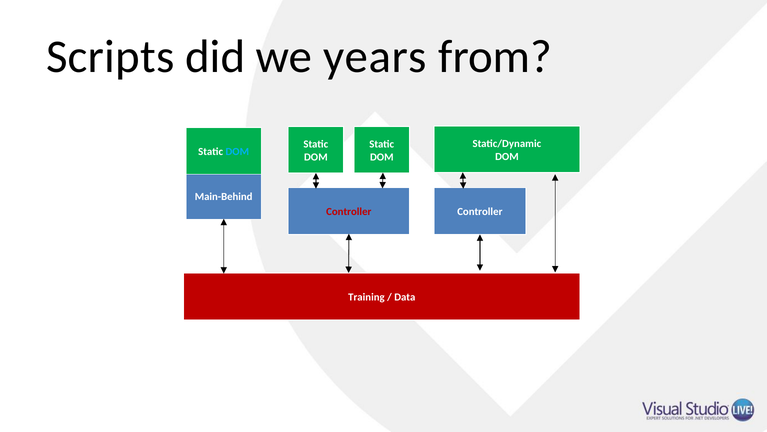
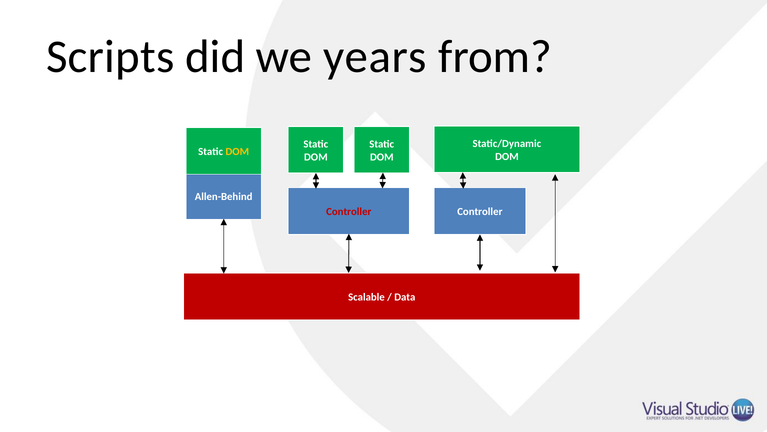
DOM at (237, 152) colour: light blue -> yellow
Main-Behind: Main-Behind -> Allen-Behind
Training: Training -> Scalable
